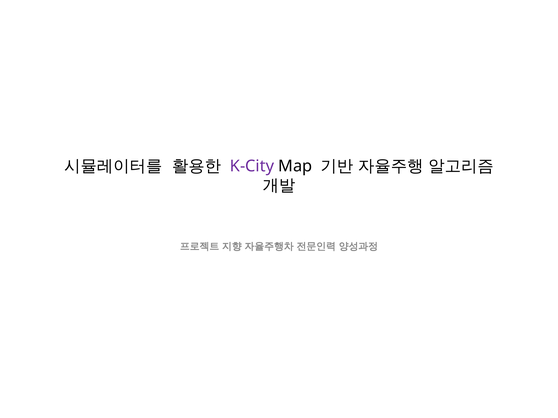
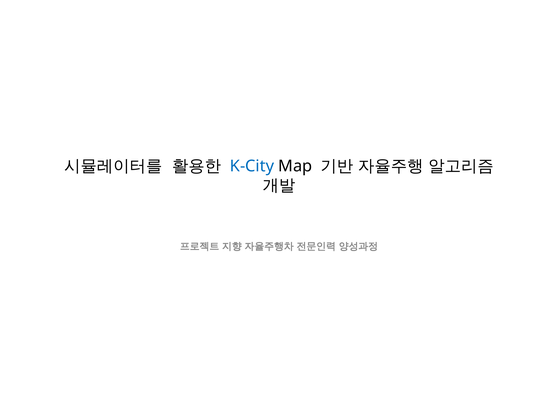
K-City colour: purple -> blue
